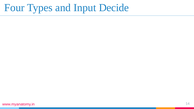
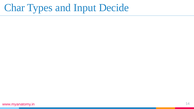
Four: Four -> Char
